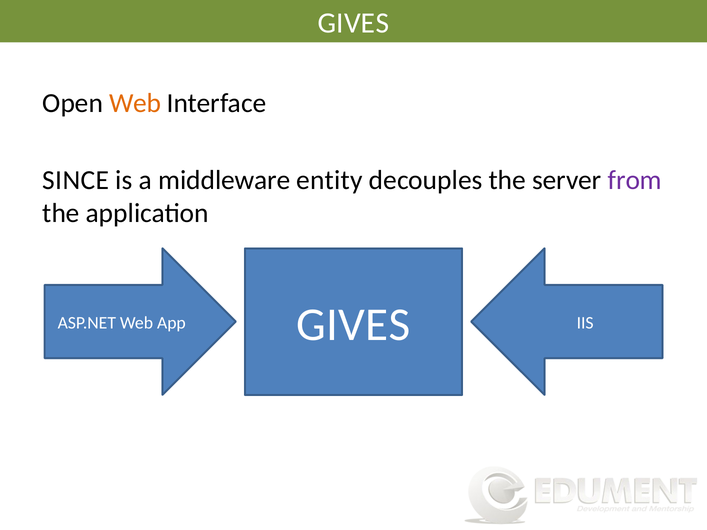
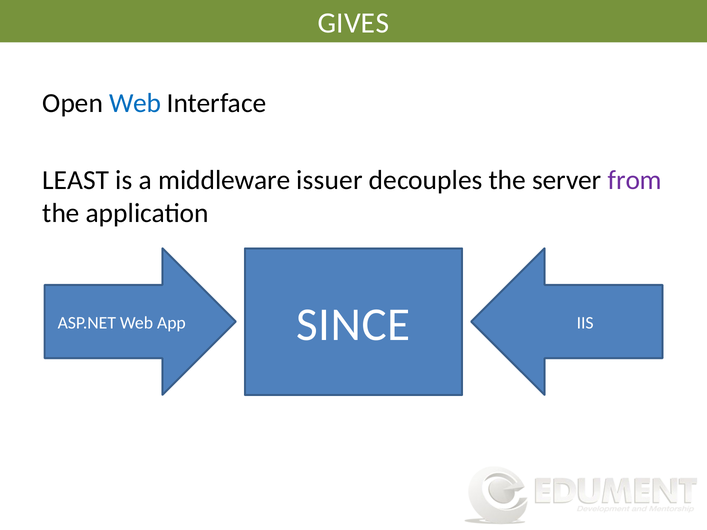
Web at (135, 103) colour: orange -> blue
SINCE: SINCE -> LEAST
entity: entity -> issuer
App GIVES: GIVES -> SINCE
